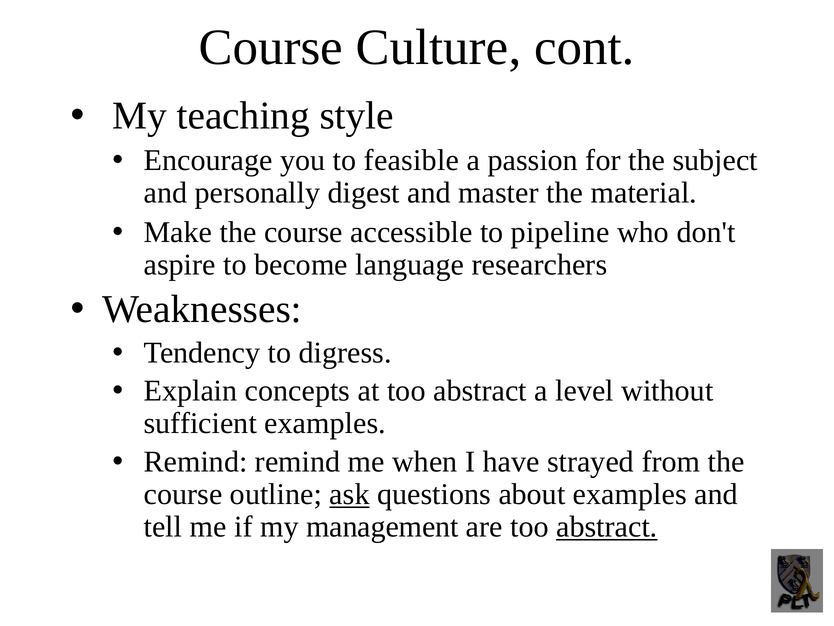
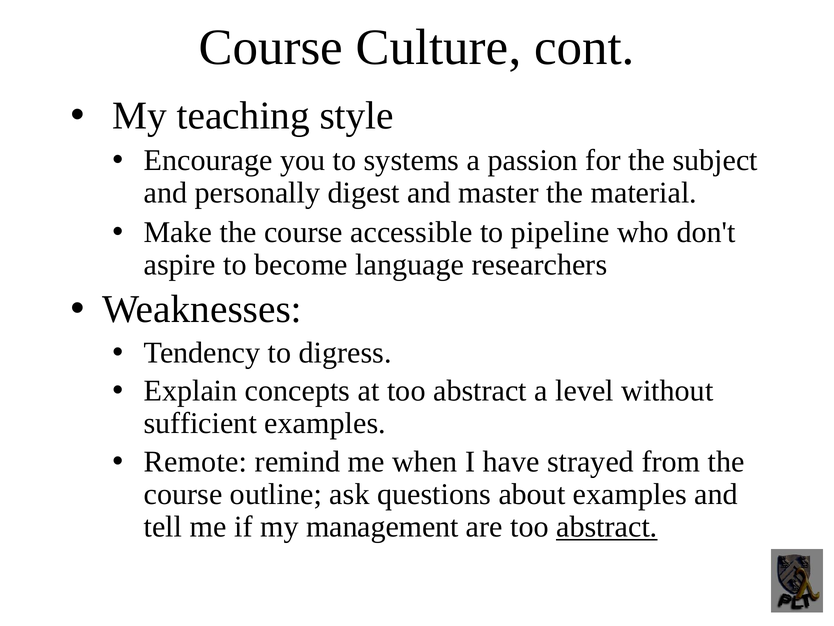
feasible: feasible -> systems
Remind at (196, 461): Remind -> Remote
ask underline: present -> none
